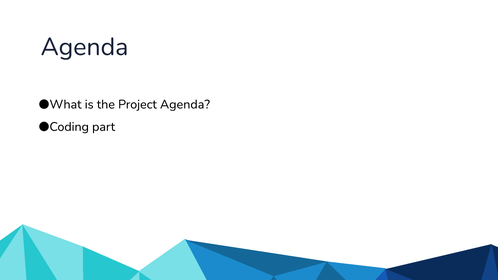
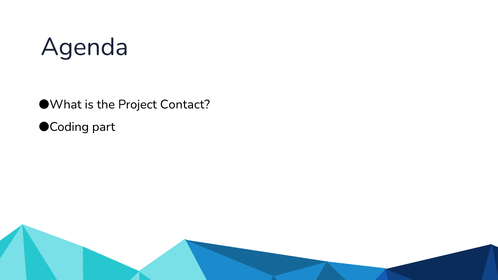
Project Agenda: Agenda -> Contact
